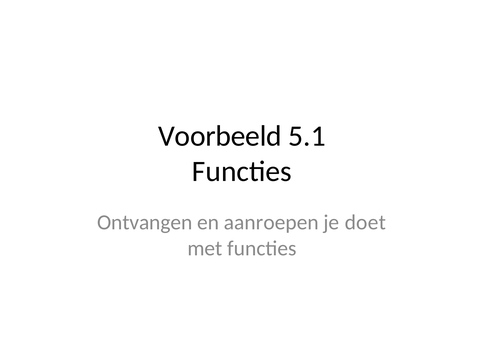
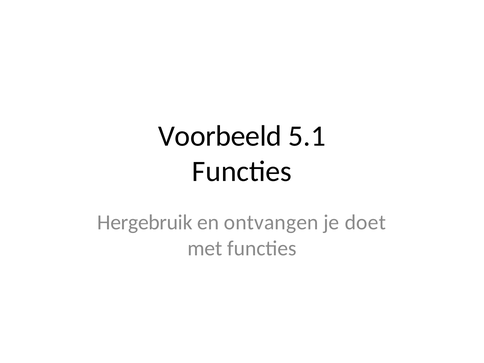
Ontvangen: Ontvangen -> Hergebruik
aanroepen: aanroepen -> ontvangen
